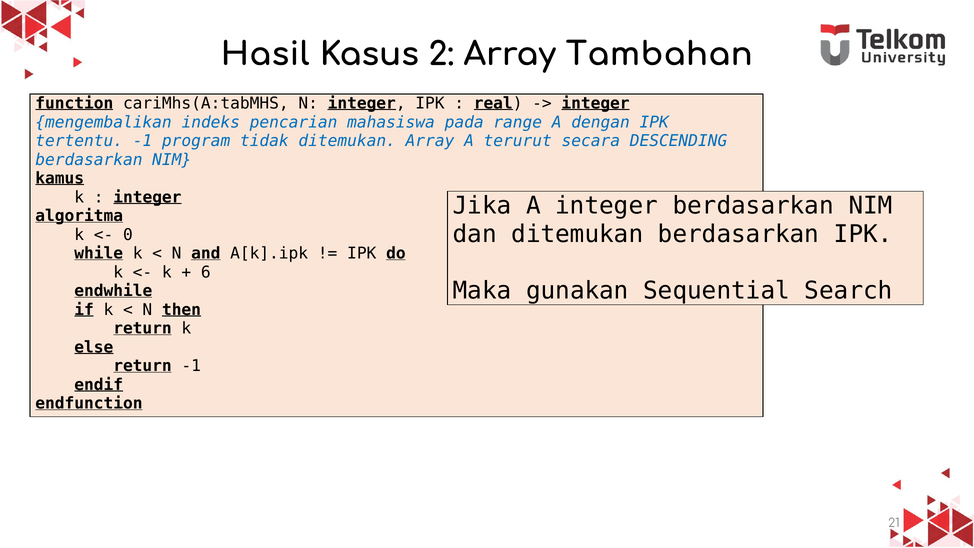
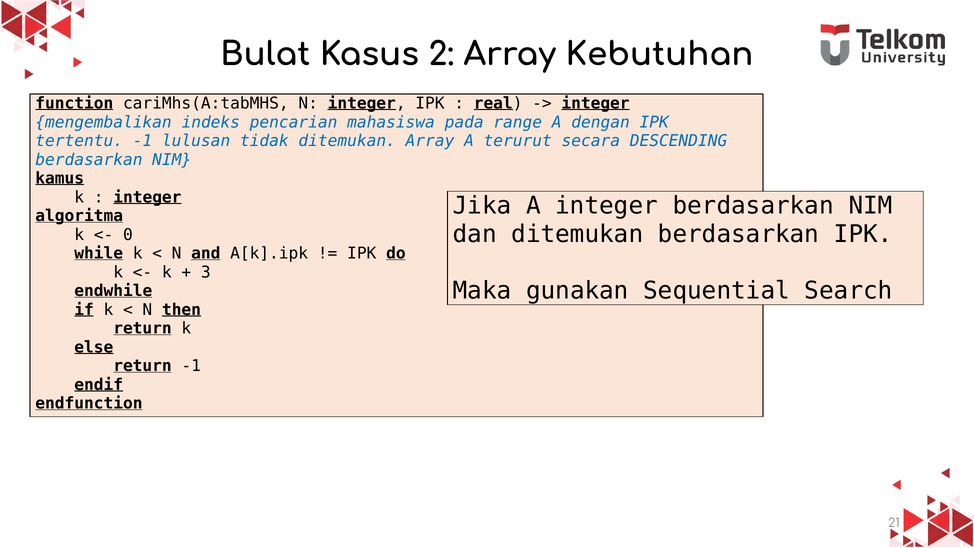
Hasil: Hasil -> Bulat
Tambahan: Tambahan -> Kebutuhan
program: program -> lulusan
6: 6 -> 3
